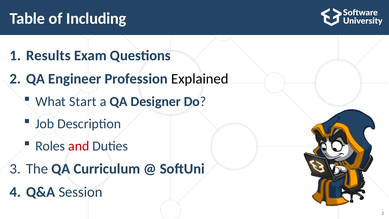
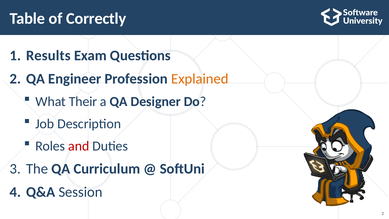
Including: Including -> Correctly
Explained colour: black -> orange
Start: Start -> Their
